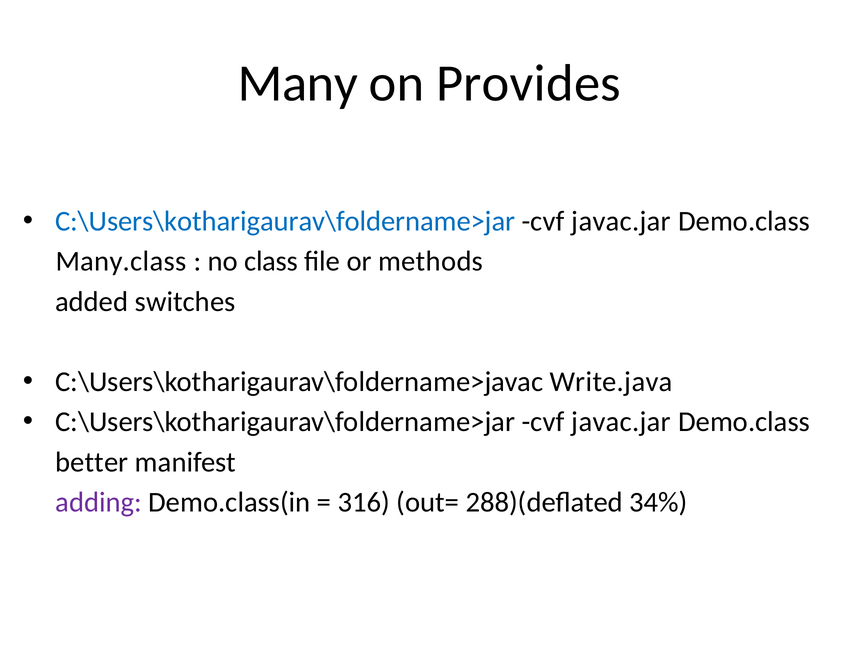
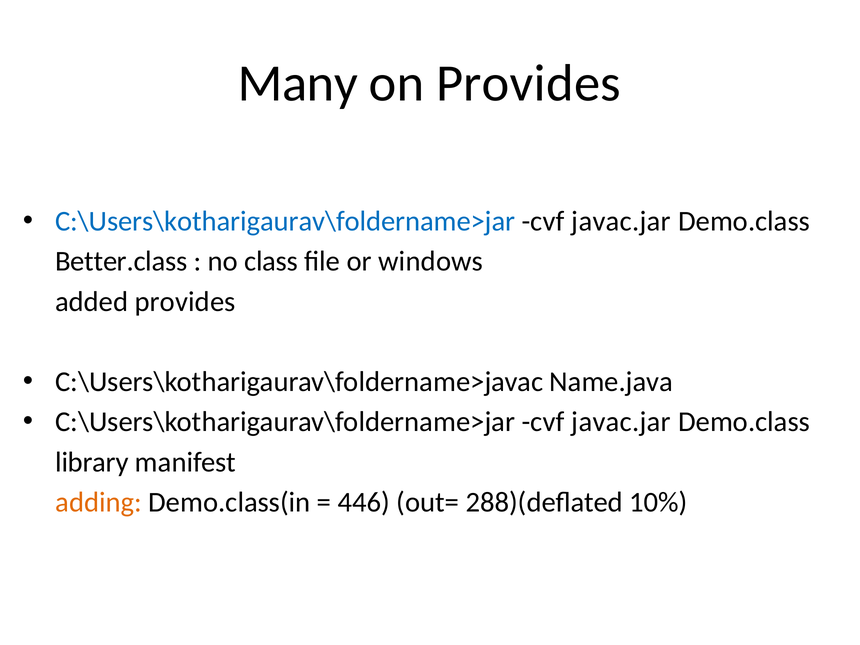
Many.class: Many.class -> Better.class
methods: methods -> windows
added switches: switches -> provides
Write.java: Write.java -> Name.java
better: better -> library
adding colour: purple -> orange
316: 316 -> 446
34%: 34% -> 10%
